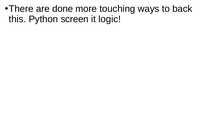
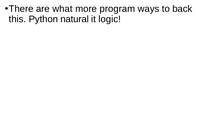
done: done -> what
touching: touching -> program
screen: screen -> natural
